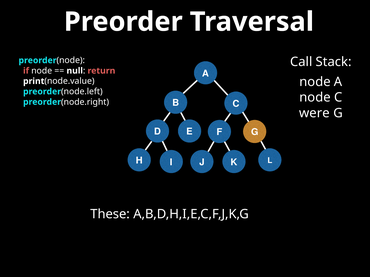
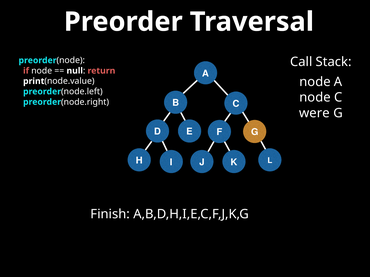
These: These -> Finish
